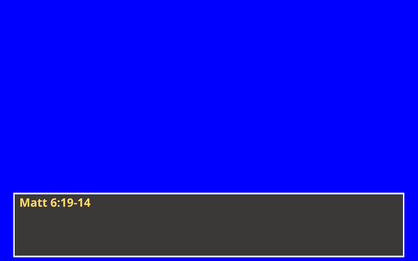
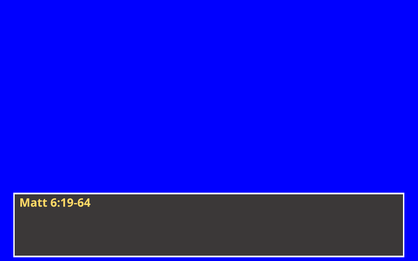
6:19-14: 6:19-14 -> 6:19-64
